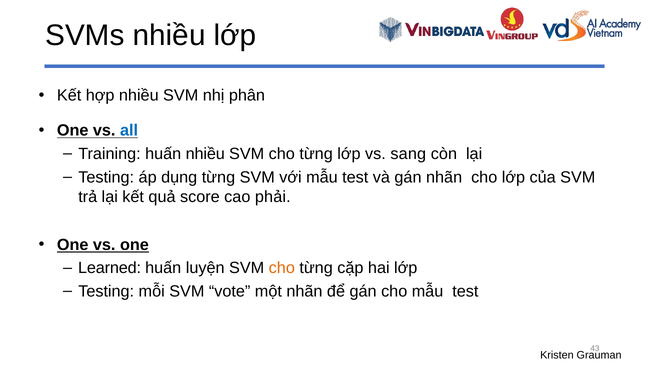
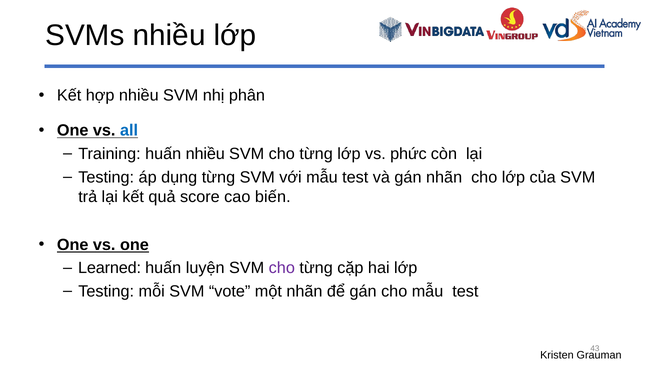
sang: sang -> phức
phải: phải -> biến
cho at (282, 268) colour: orange -> purple
